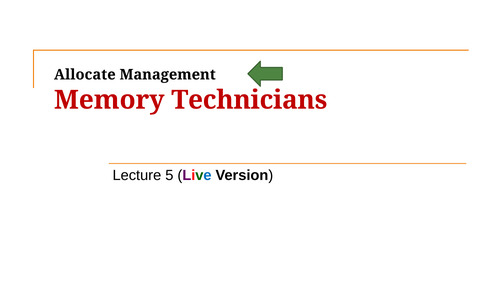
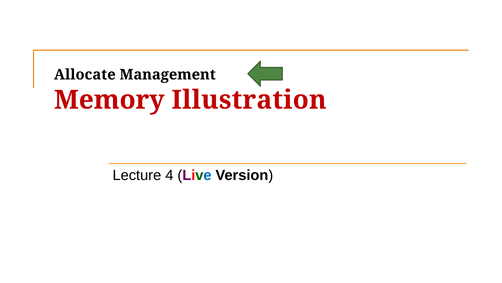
Technicians: Technicians -> Illustration
5: 5 -> 4
